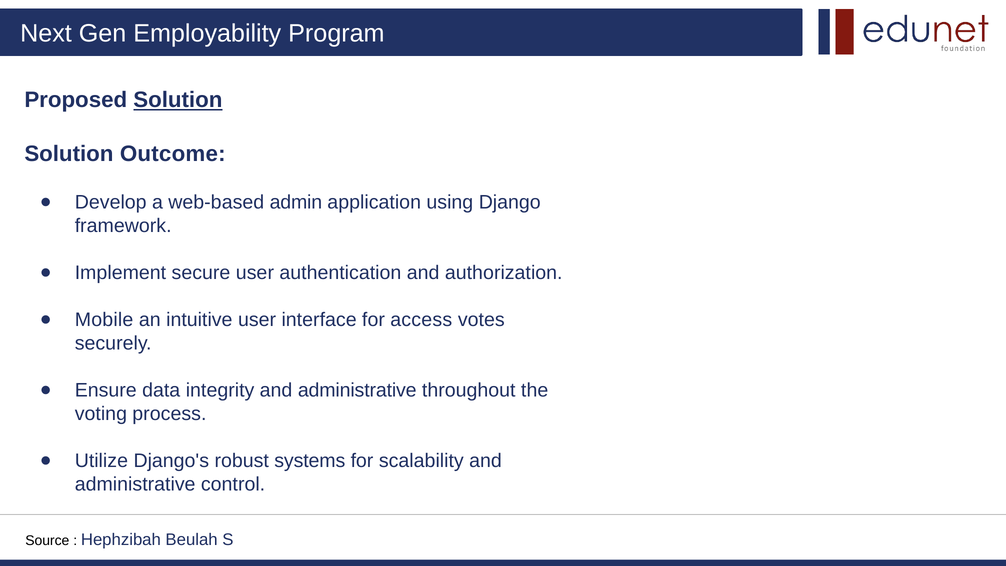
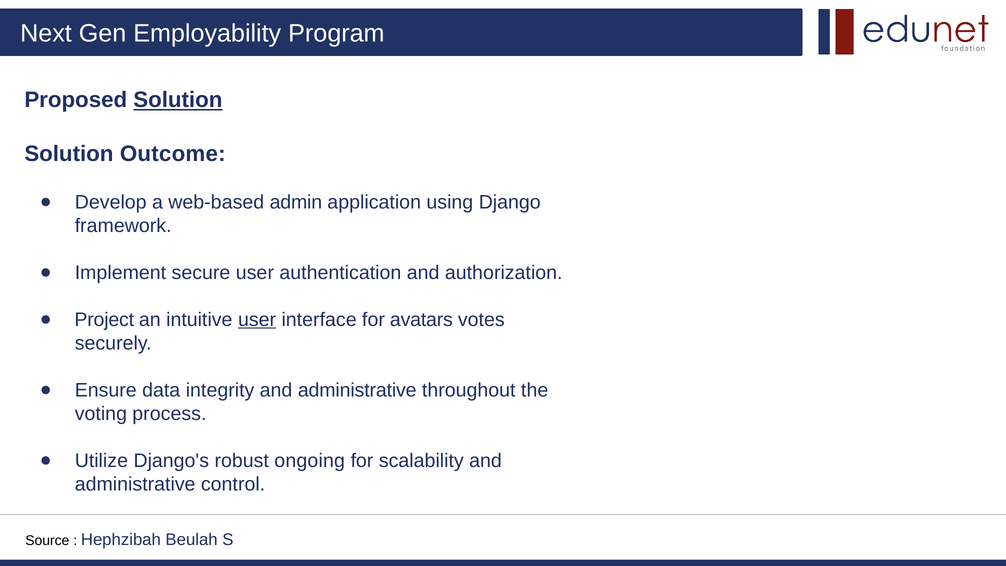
Mobile: Mobile -> Project
user at (257, 320) underline: none -> present
access: access -> avatars
systems: systems -> ongoing
